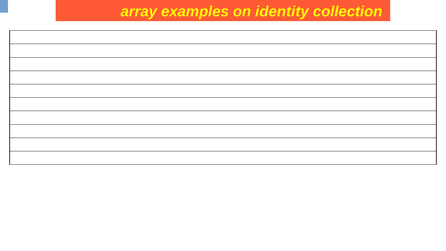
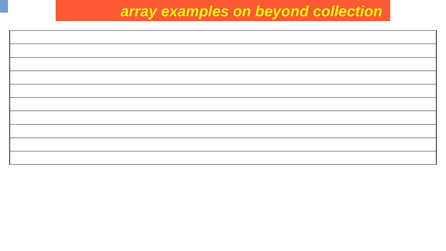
identity: identity -> beyond
